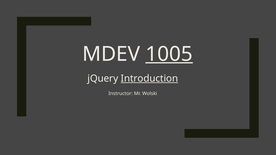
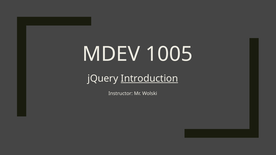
1005 underline: present -> none
